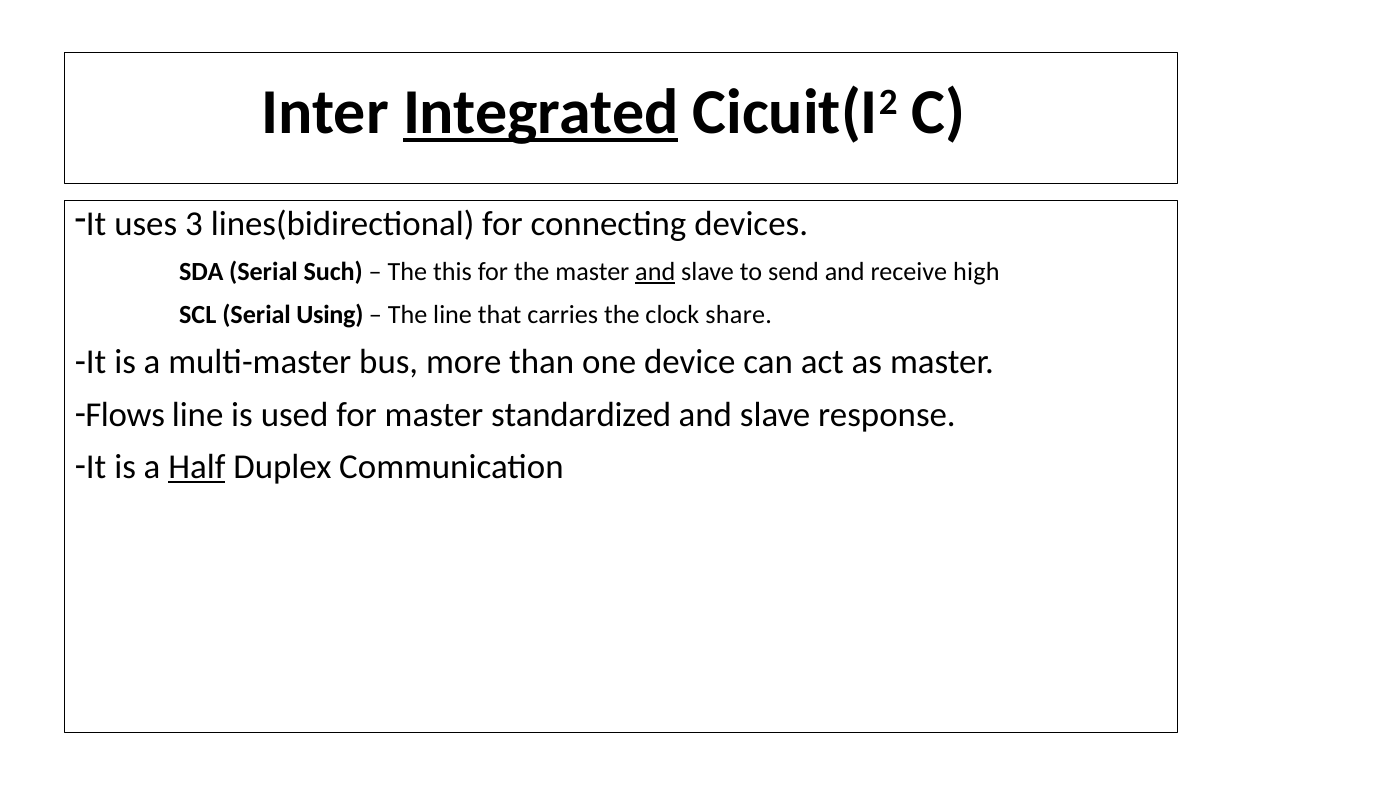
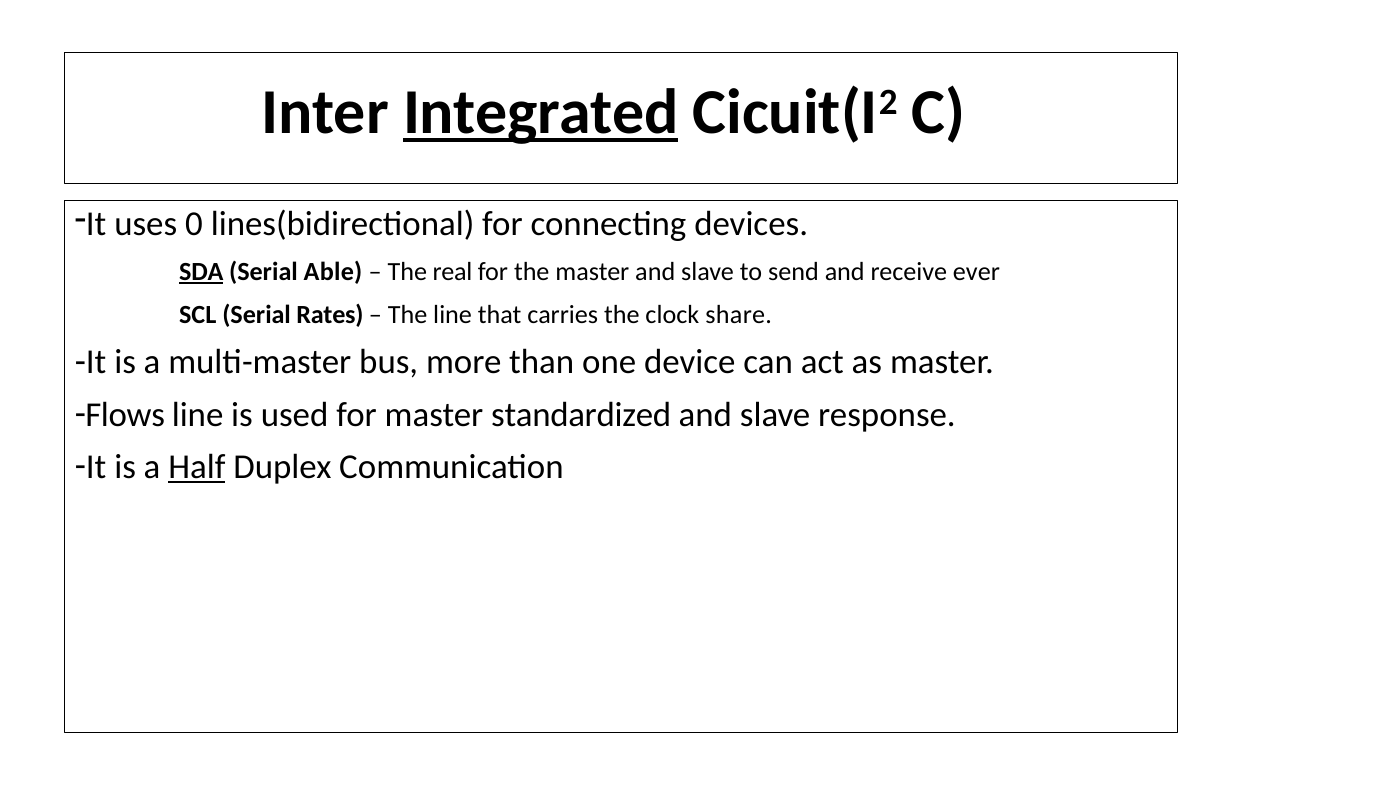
3: 3 -> 0
SDA underline: none -> present
Such: Such -> Able
this: this -> real
and at (655, 272) underline: present -> none
high: high -> ever
Using: Using -> Rates
